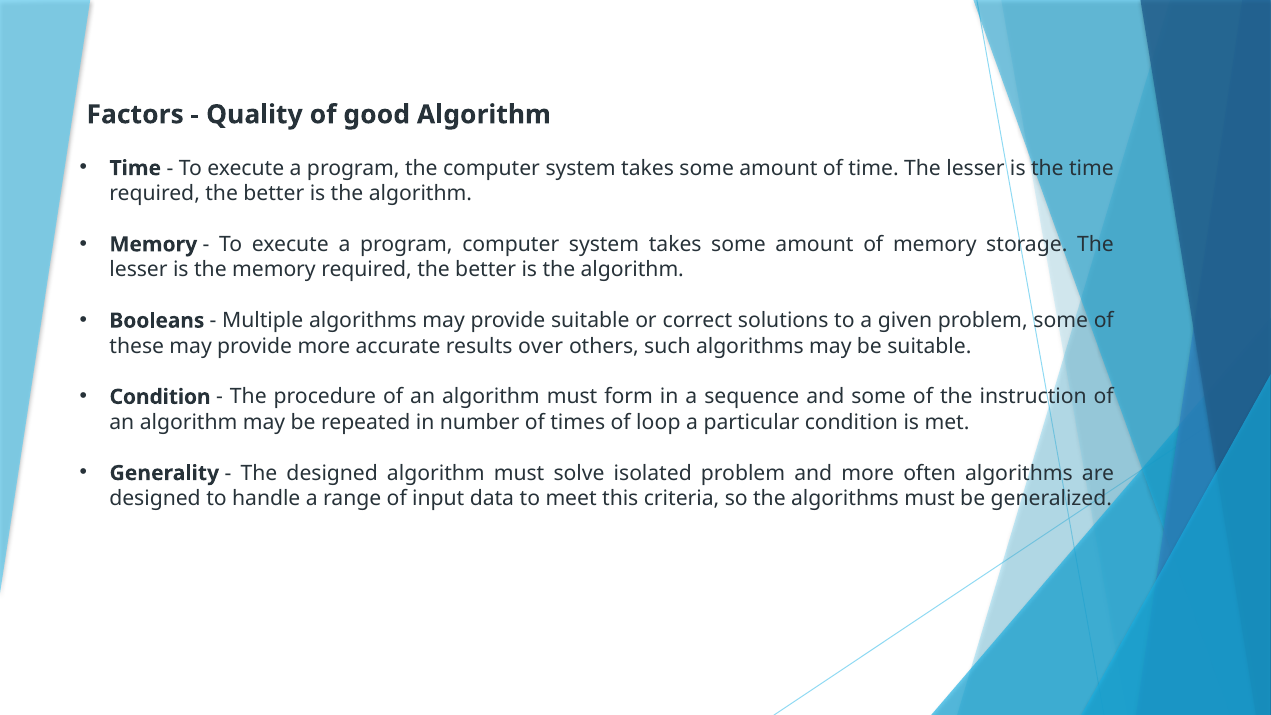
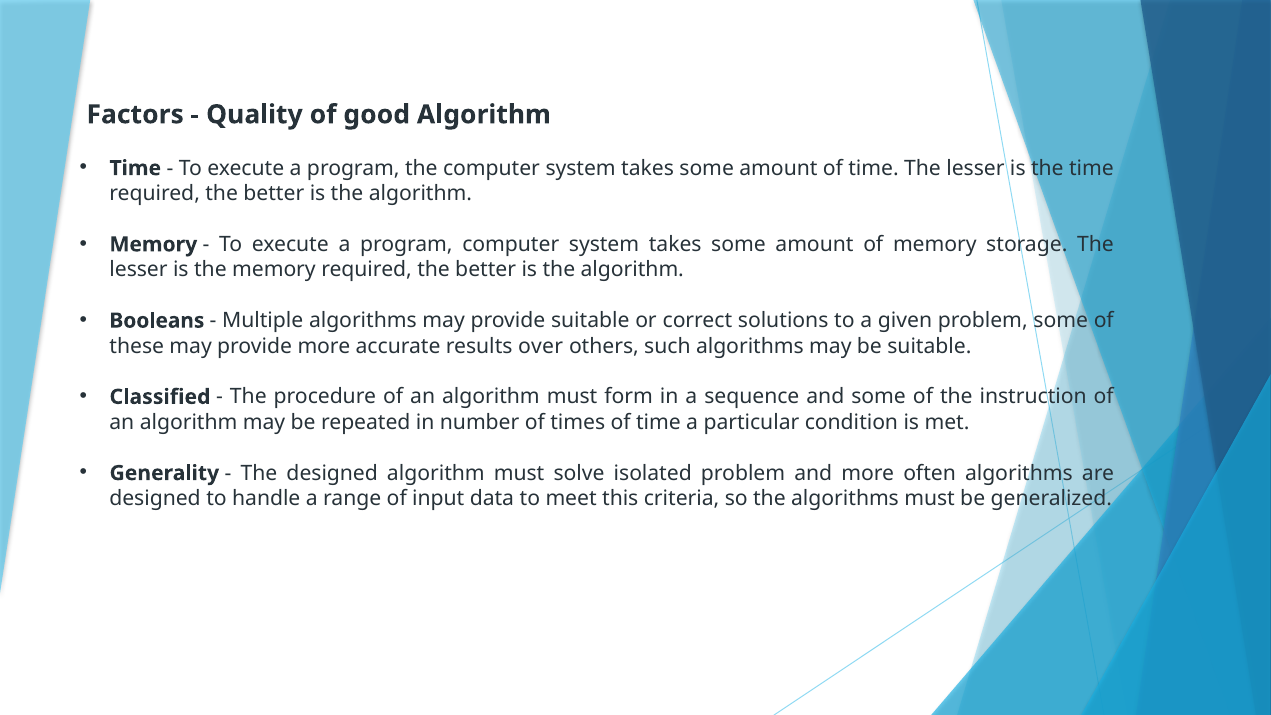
Condition at (160, 397): Condition -> Classified
times of loop: loop -> time
